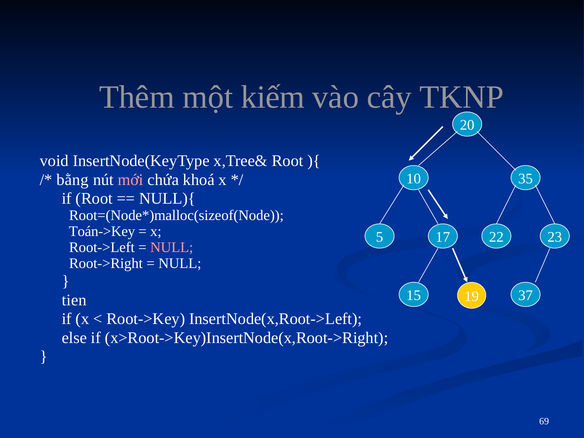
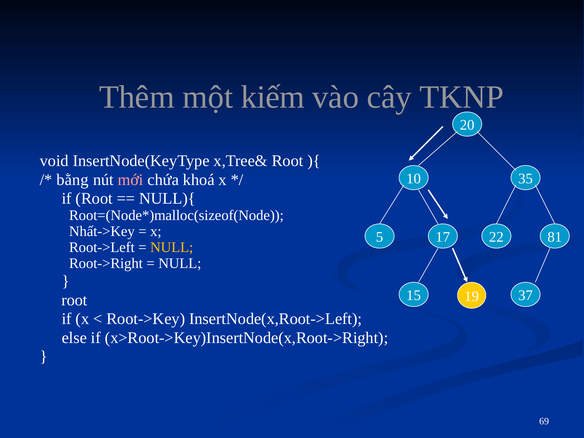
Toán->Key: Toán->Key -> Nhất->Key
23: 23 -> 81
NULL at (172, 247) colour: pink -> yellow
tien at (74, 300): tien -> root
